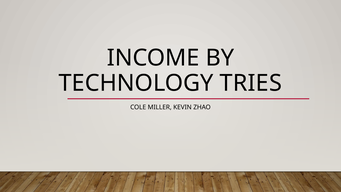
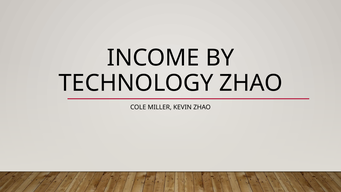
TECHNOLOGY TRIES: TRIES -> ZHAO
